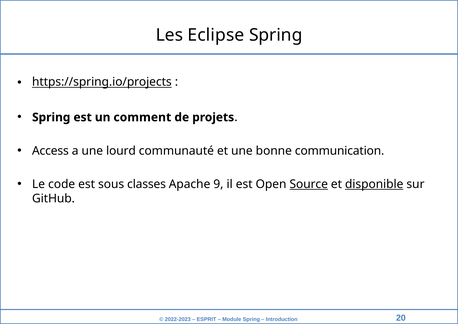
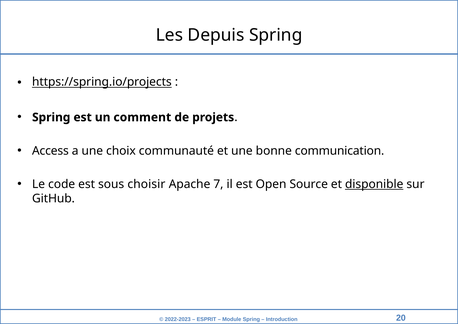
Eclipse: Eclipse -> Depuis
lourd: lourd -> choix
classes: classes -> choisir
9: 9 -> 7
Source underline: present -> none
